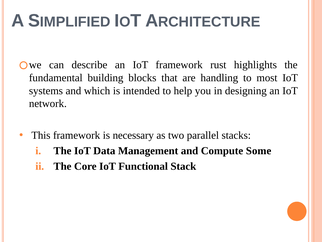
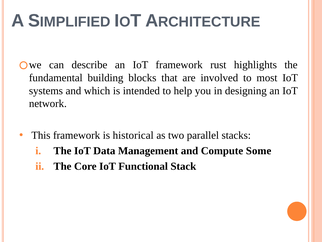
handling: handling -> involved
necessary: necessary -> historical
